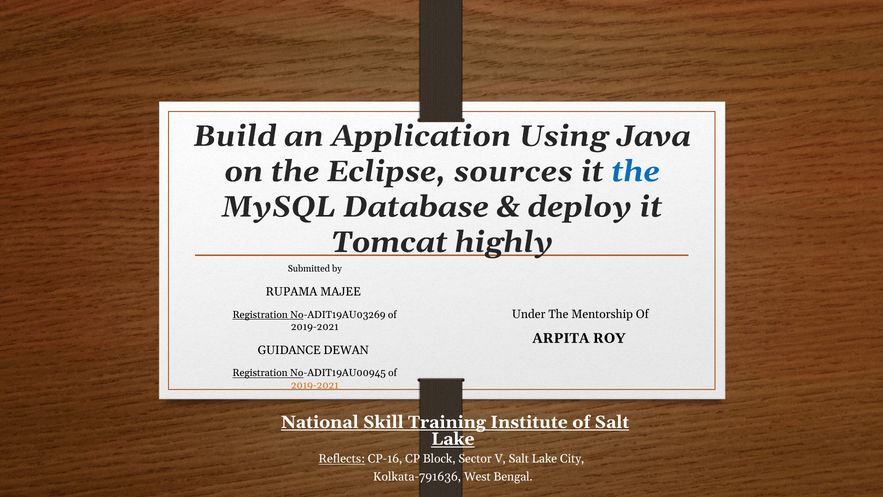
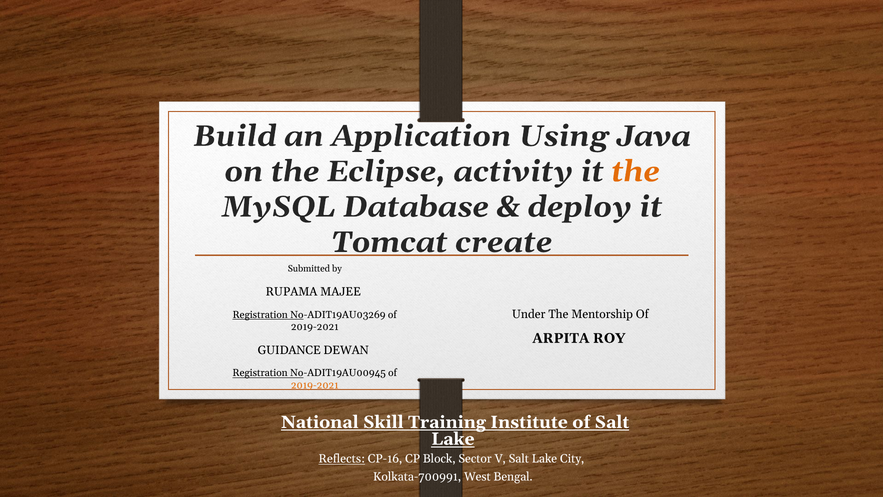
sources: sources -> activity
the at (636, 171) colour: blue -> orange
highly: highly -> create
Kolkata-791636: Kolkata-791636 -> Kolkata-700991
